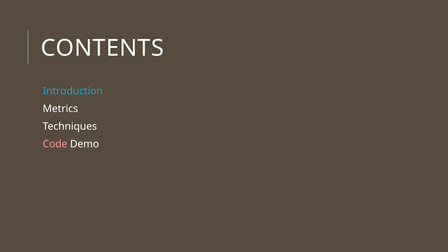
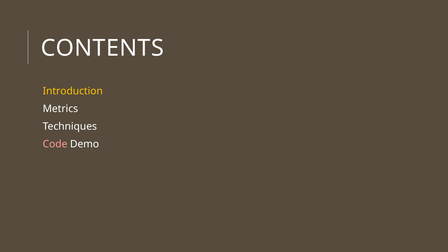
Introduction colour: light blue -> yellow
